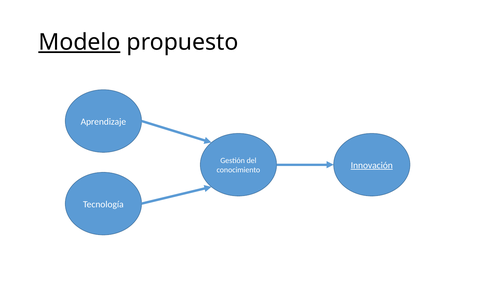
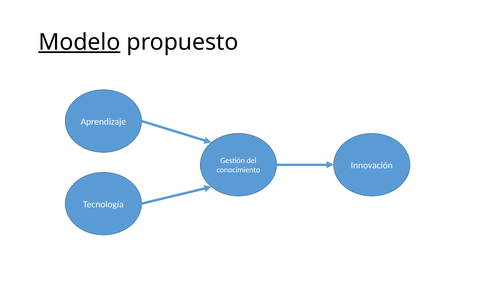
Innovación underline: present -> none
